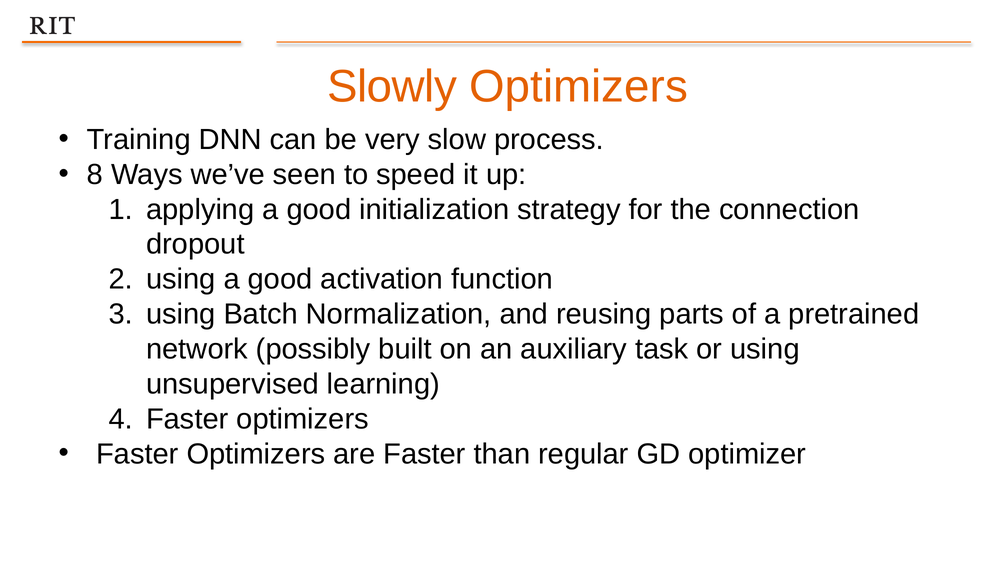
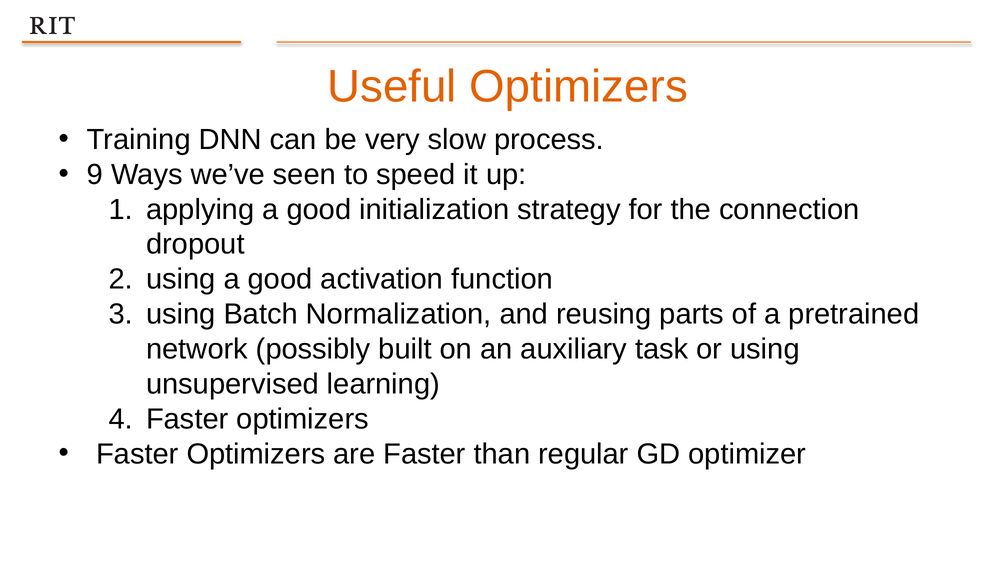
Slowly: Slowly -> Useful
8: 8 -> 9
